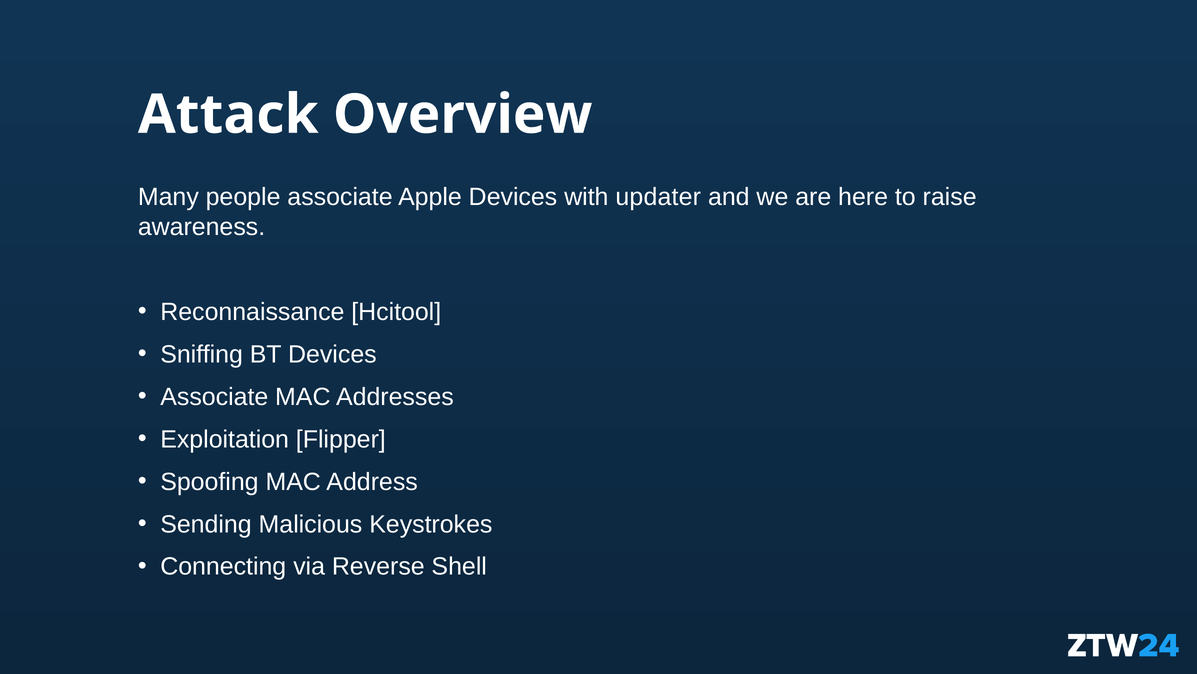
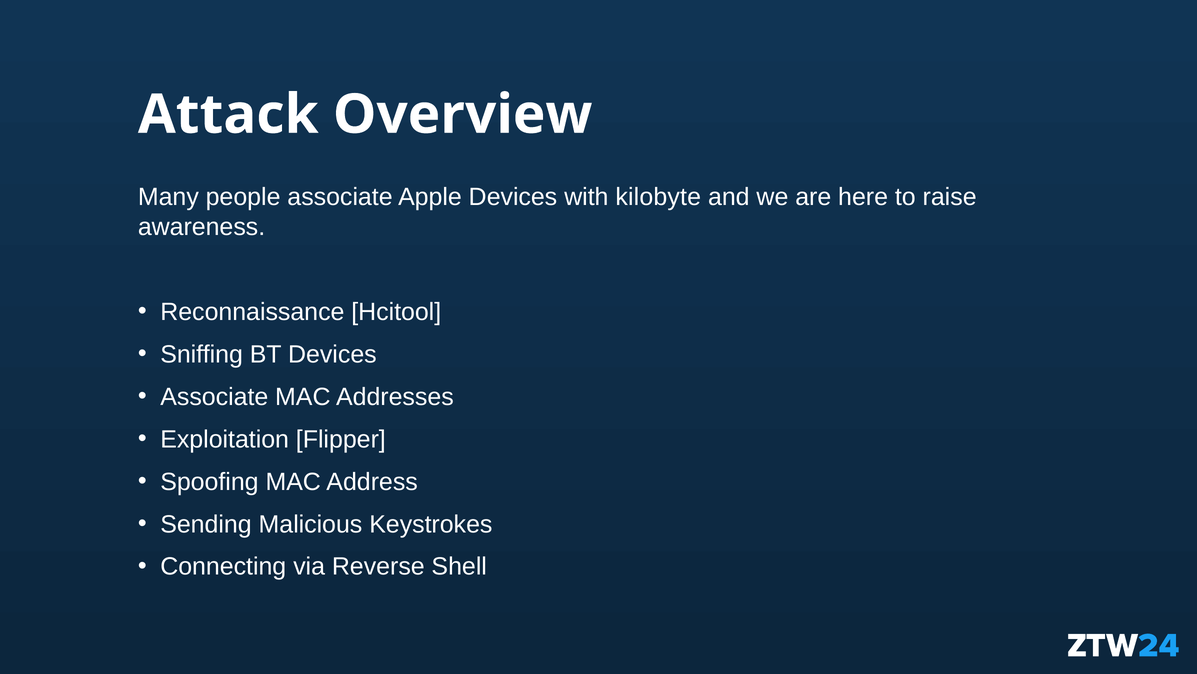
updater: updater -> kilobyte
